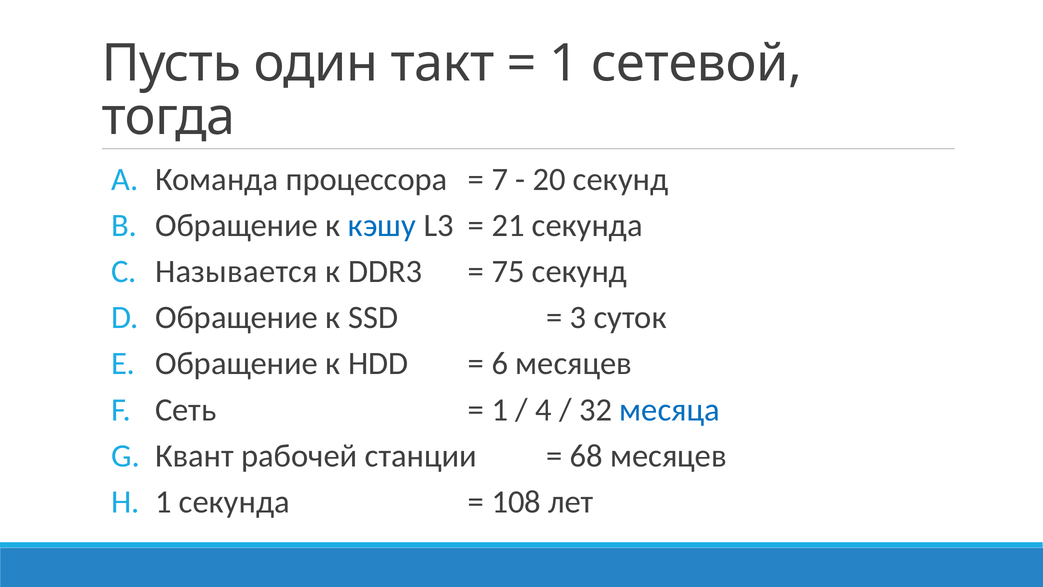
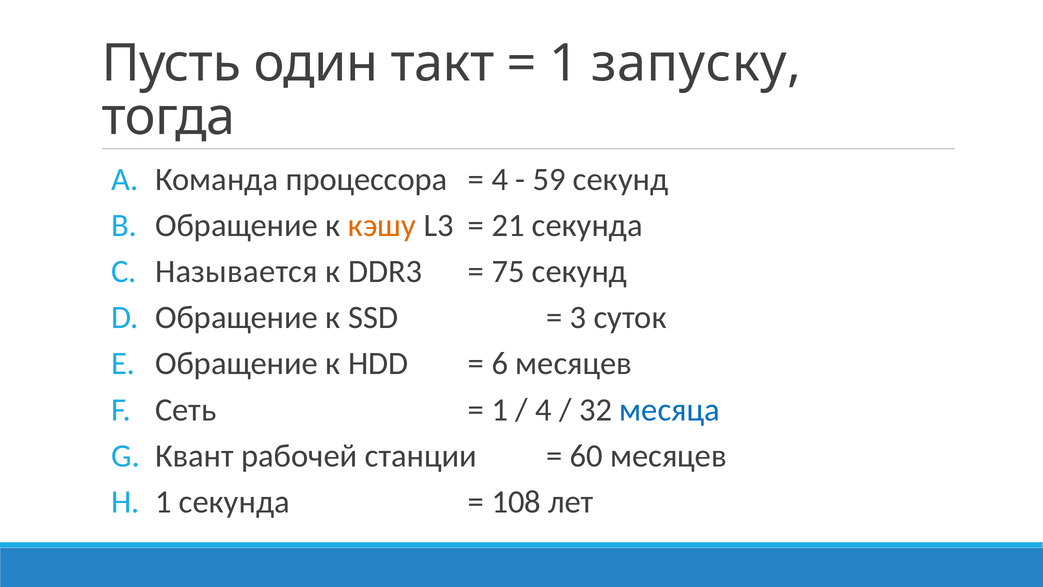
сетевой: сетевой -> запуску
7 at (500, 179): 7 -> 4
20: 20 -> 59
кэшу colour: blue -> orange
68: 68 -> 60
